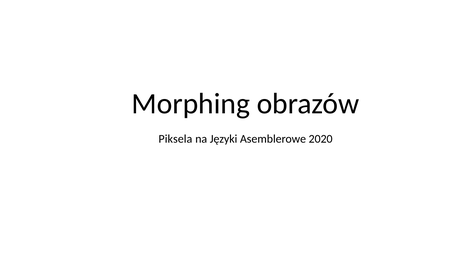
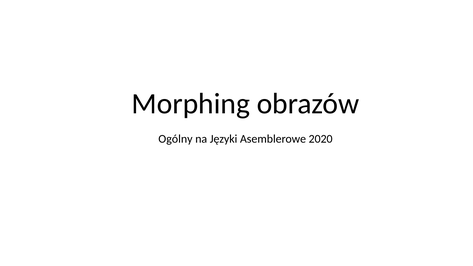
Piksela: Piksela -> Ogólny
